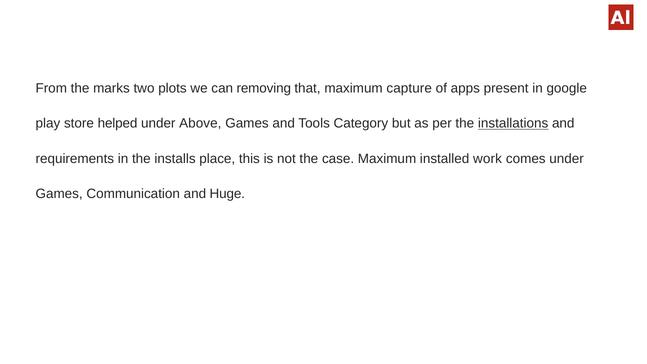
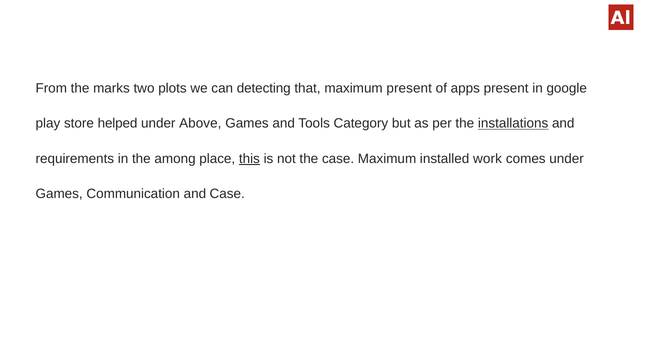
removing: removing -> detecting
maximum capture: capture -> present
installs: installs -> among
this underline: none -> present
and Huge: Huge -> Case
